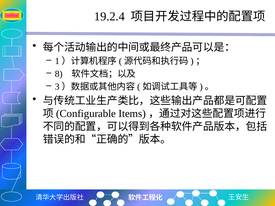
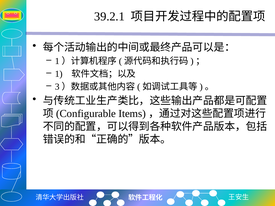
19.2.4: 19.2.4 -> 39.2.1
8: 8 -> 1
